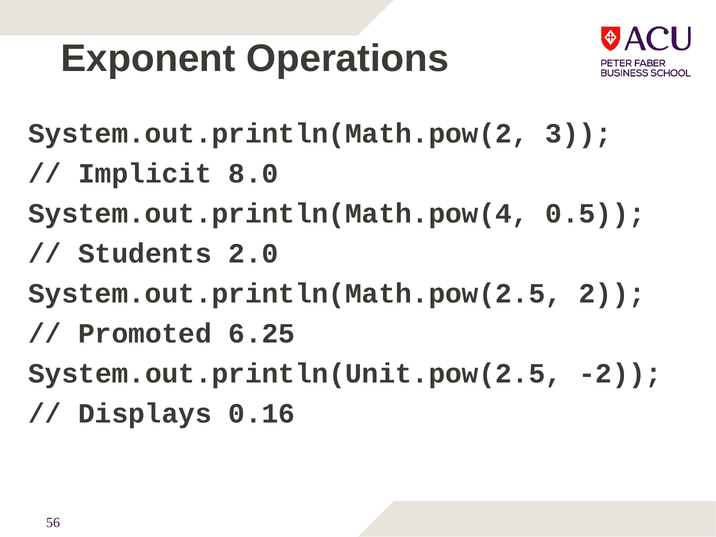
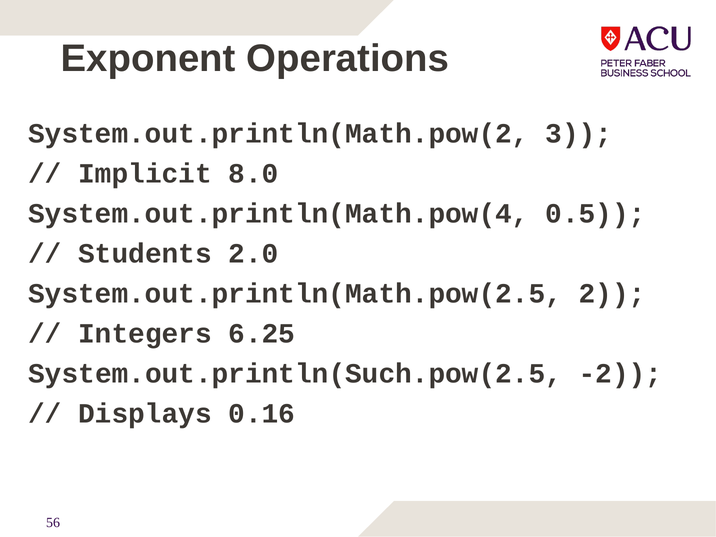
Promoted: Promoted -> Integers
System.out.println(Unit.pow(2.5: System.out.println(Unit.pow(2.5 -> System.out.println(Such.pow(2.5
